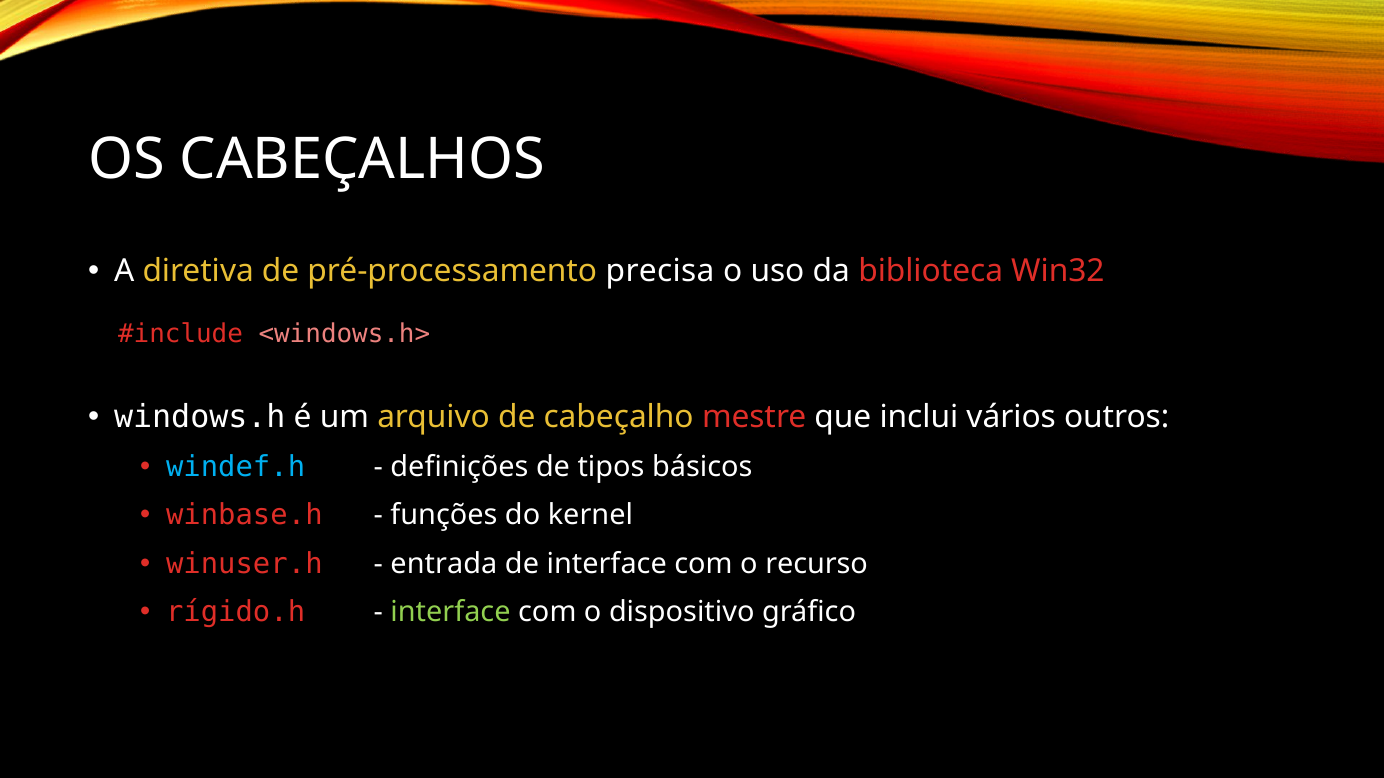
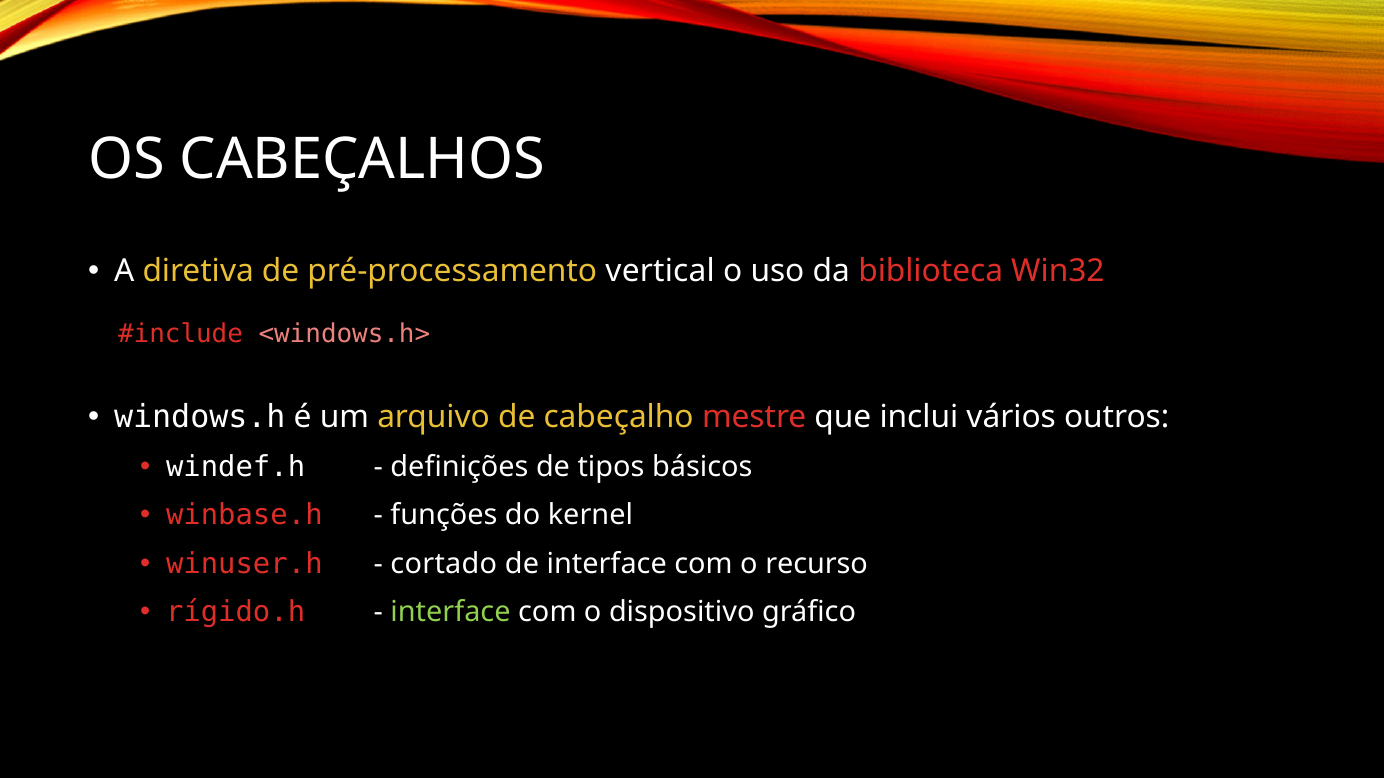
precisa: precisa -> vertical
windef.h colour: light blue -> white
entrada: entrada -> cortado
